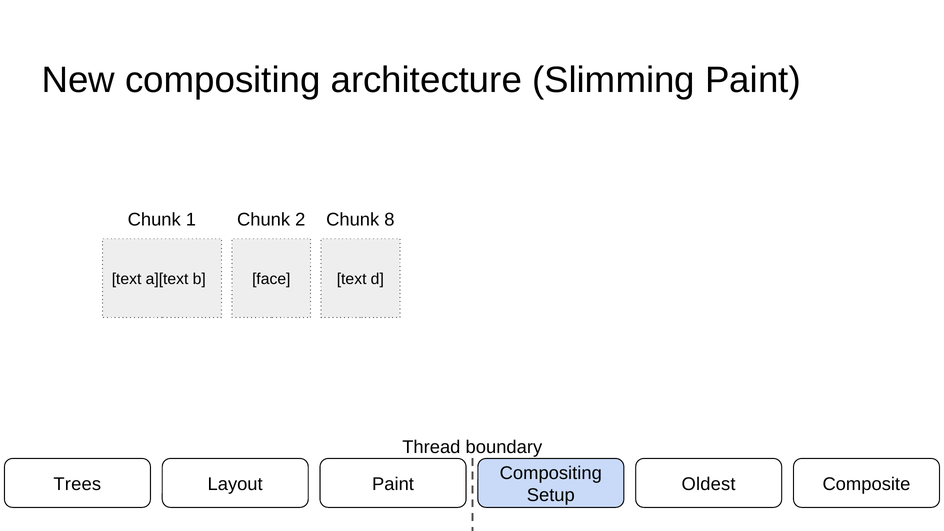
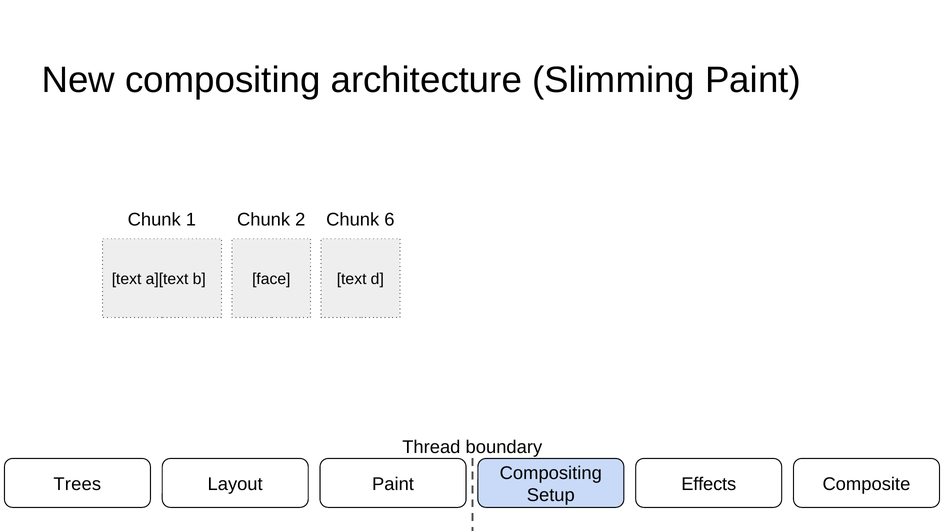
8: 8 -> 6
Oldest: Oldest -> Effects
